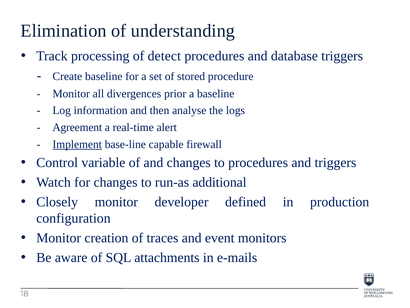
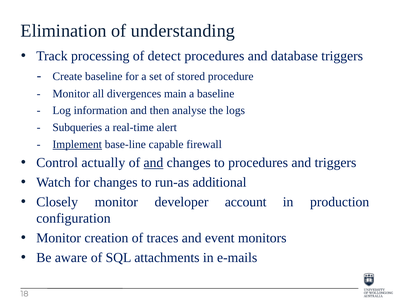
prior: prior -> main
Agreement: Agreement -> Subqueries
variable: variable -> actually
and at (153, 163) underline: none -> present
defined: defined -> account
